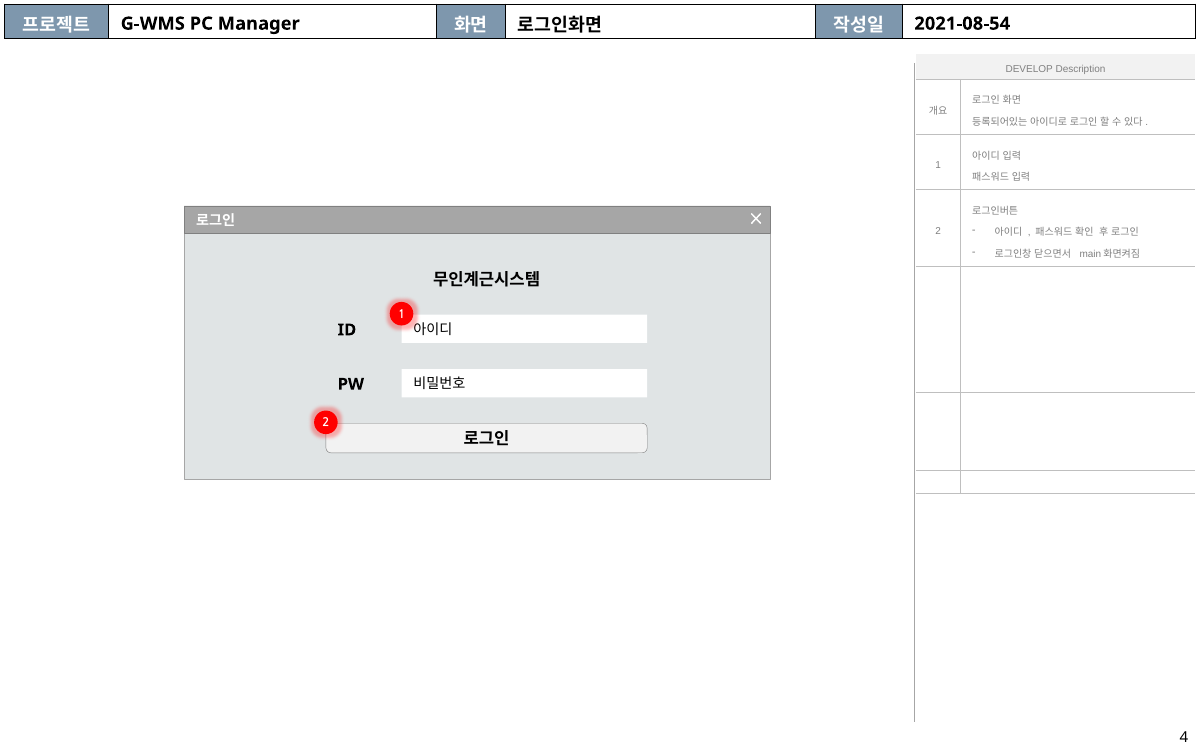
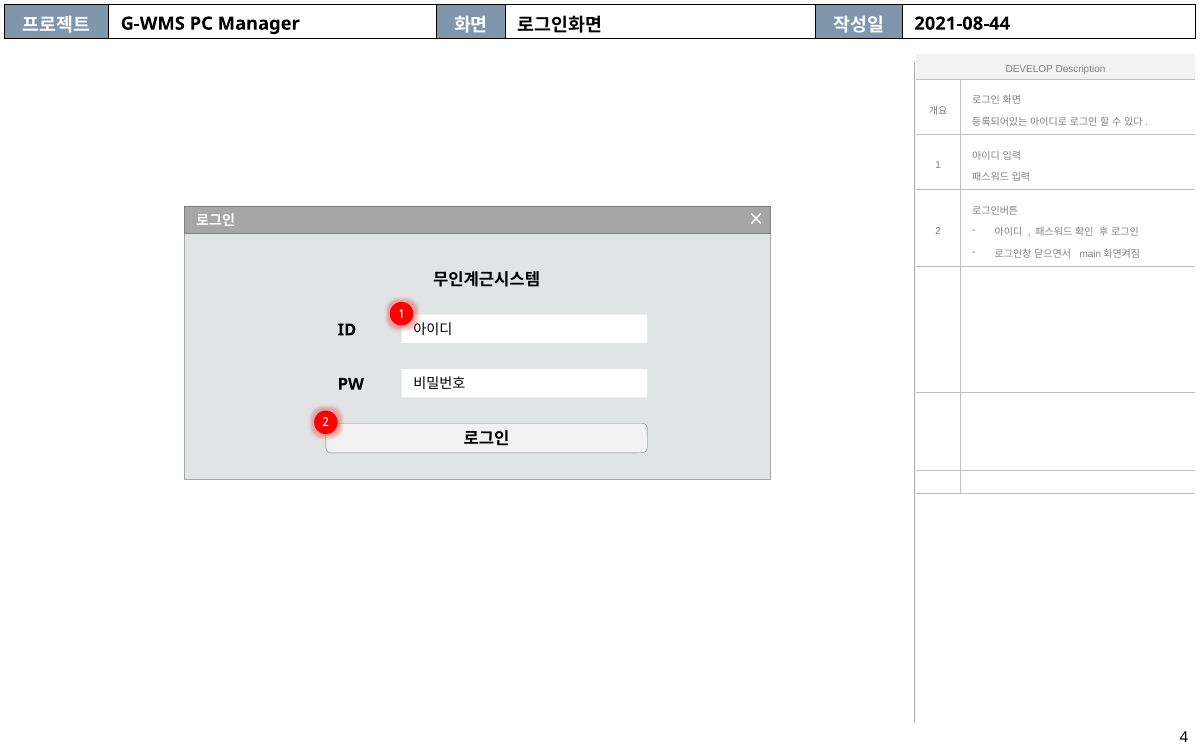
2021-08-54: 2021-08-54 -> 2021-08-44
